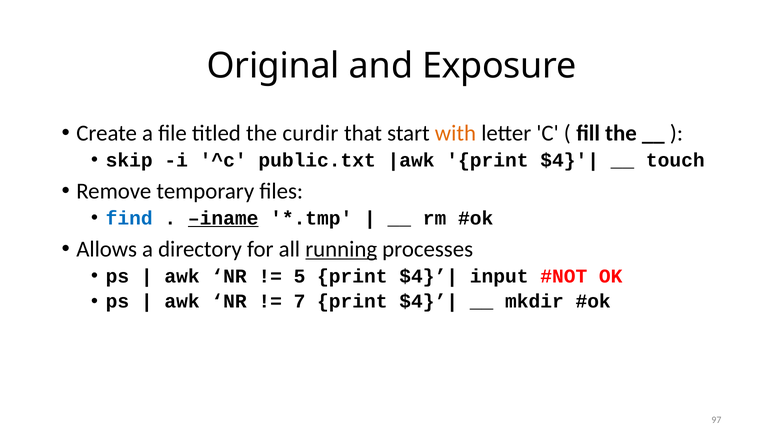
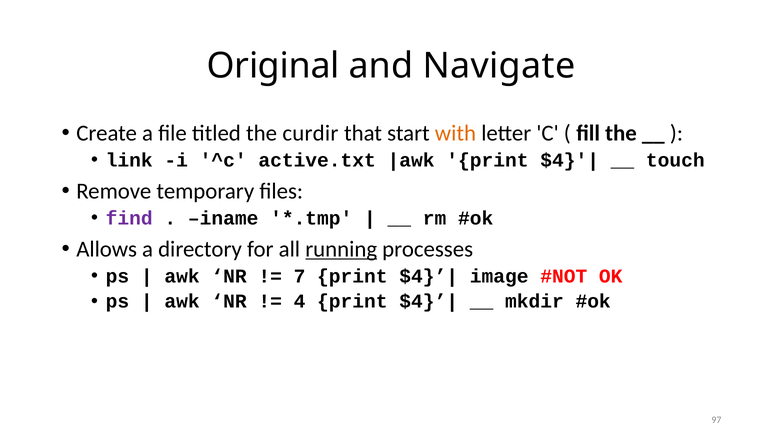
Exposure: Exposure -> Navigate
skip: skip -> link
public.txt: public.txt -> active.txt
find colour: blue -> purple
iname underline: present -> none
5: 5 -> 7
input: input -> image
7: 7 -> 4
